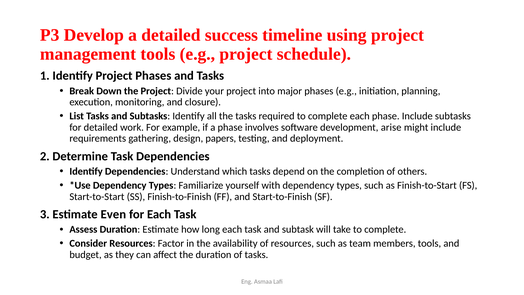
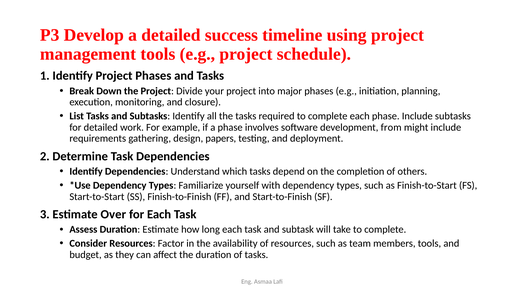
arise: arise -> from
Even: Even -> Over
